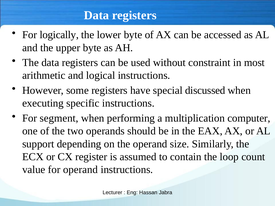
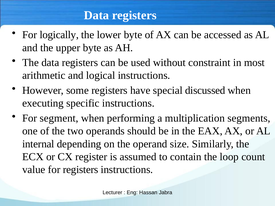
computer: computer -> segments
support: support -> internal
for operand: operand -> registers
